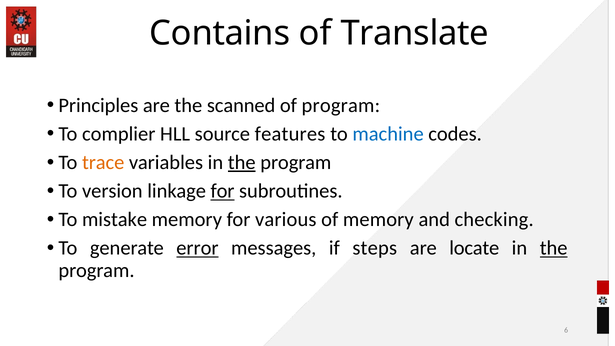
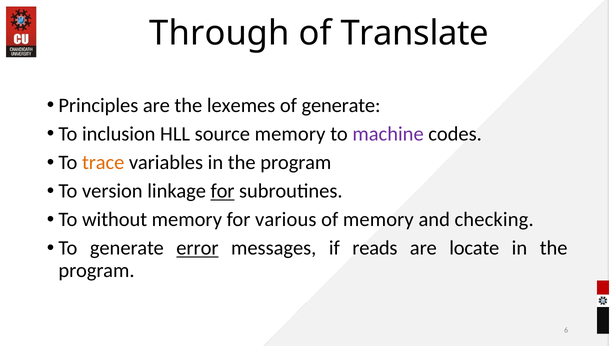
Contains: Contains -> Through
scanned: scanned -> lexemes
of program: program -> generate
complier: complier -> inclusion
source features: features -> memory
machine colour: blue -> purple
the at (242, 162) underline: present -> none
mistake: mistake -> without
steps: steps -> reads
the at (554, 248) underline: present -> none
